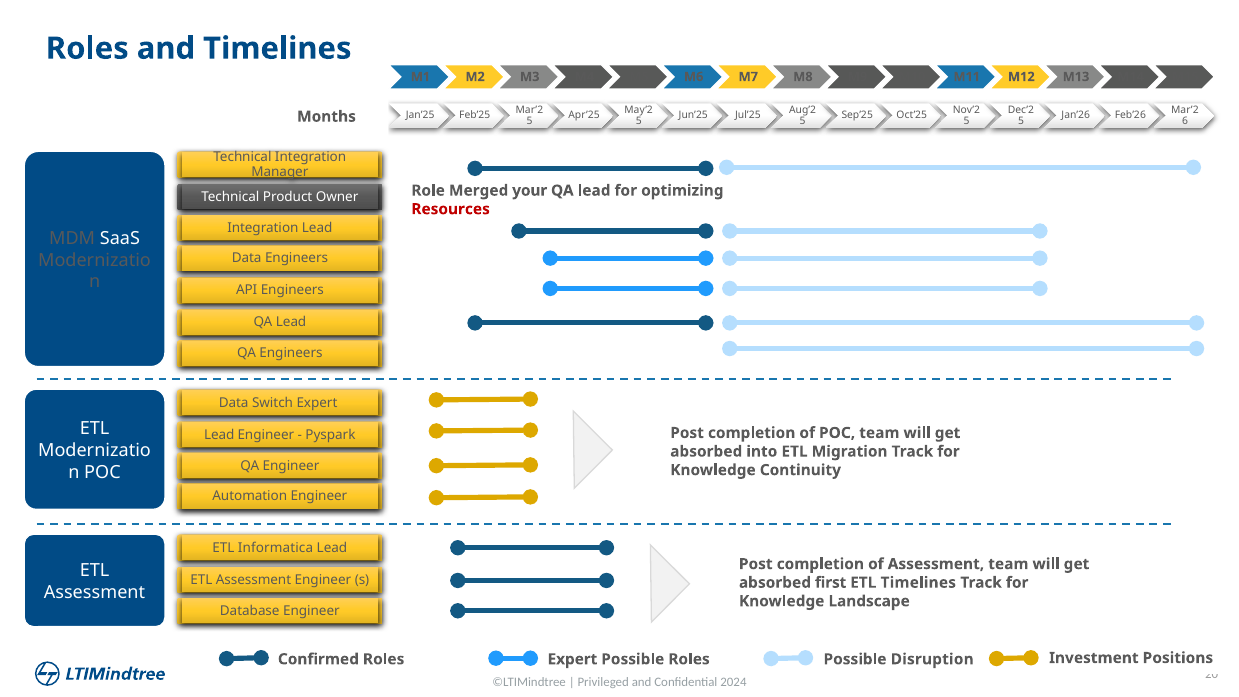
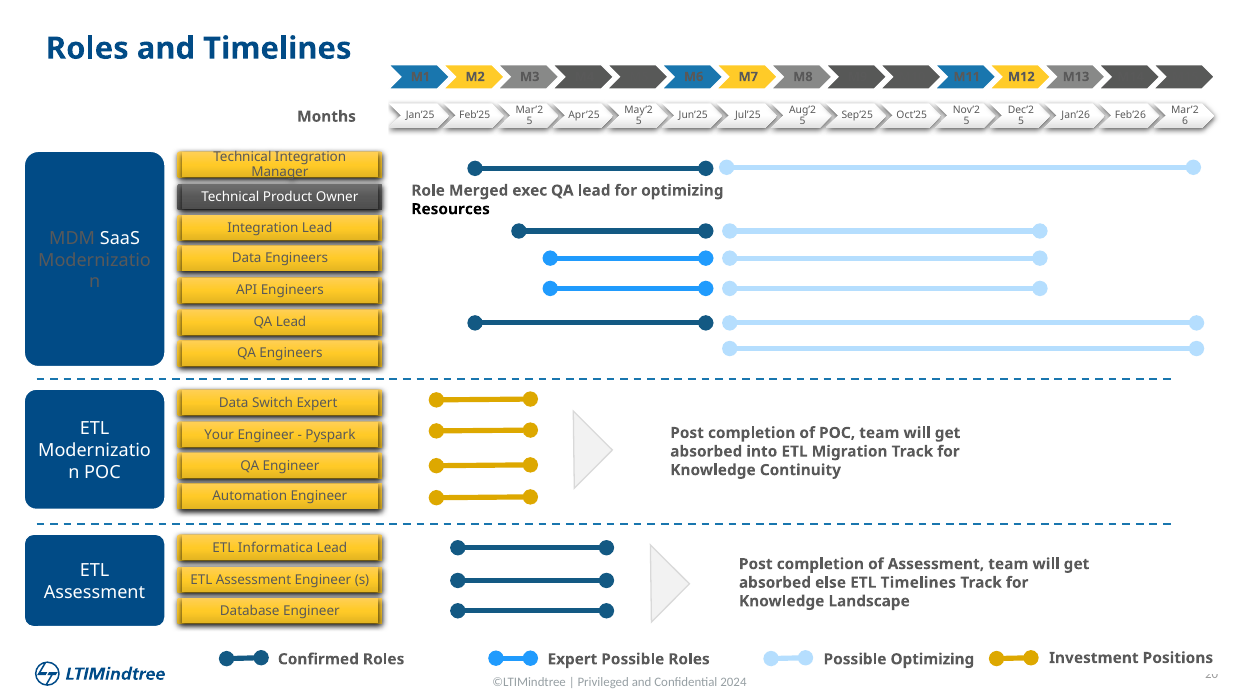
your: your -> exec
Resources colour: red -> black
Lead at (219, 435): Lead -> Your
first: first -> else
Possible Disruption: Disruption -> Optimizing
